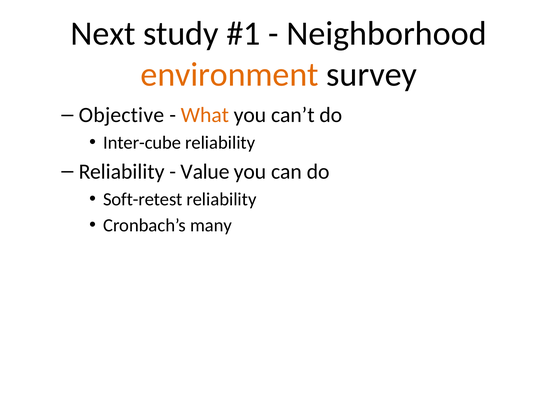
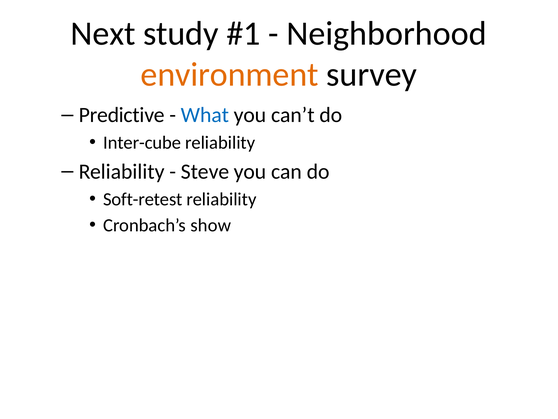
Objective: Objective -> Predictive
What colour: orange -> blue
Value: Value -> Steve
many: many -> show
